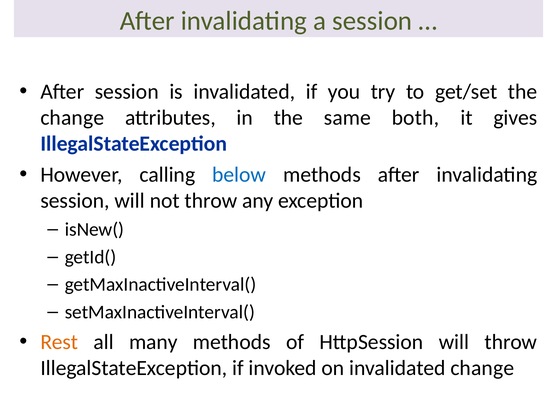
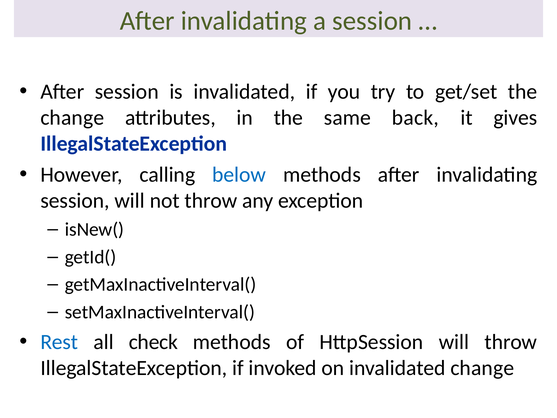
both: both -> back
Rest colour: orange -> blue
many: many -> check
